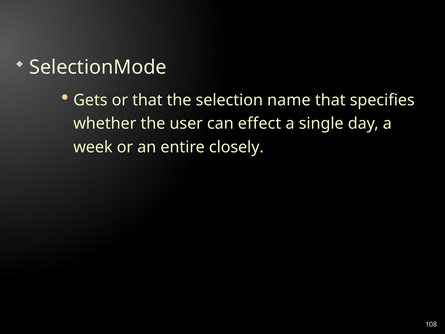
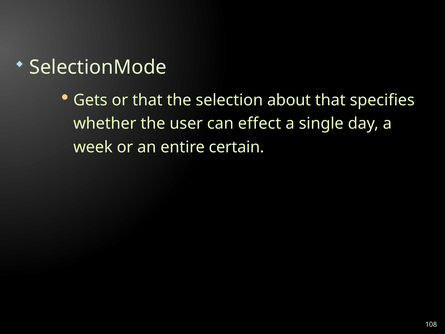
name: name -> about
closely: closely -> certain
